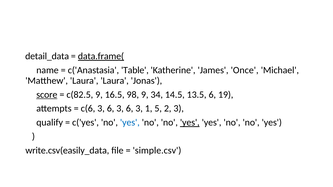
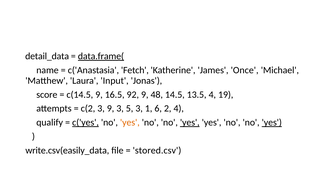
Table: Table -> Fetch
Laura Laura: Laura -> Input
score underline: present -> none
c(82.5: c(82.5 -> c(14.5
98: 98 -> 92
34: 34 -> 48
13.5 6: 6 -> 4
c(6: c(6 -> c(2
6 at (111, 109): 6 -> 9
6 at (130, 109): 6 -> 5
5: 5 -> 6
2 3: 3 -> 4
c('yes underline: none -> present
yes at (130, 123) colour: blue -> orange
yes at (272, 123) underline: none -> present
simple.csv: simple.csv -> stored.csv
